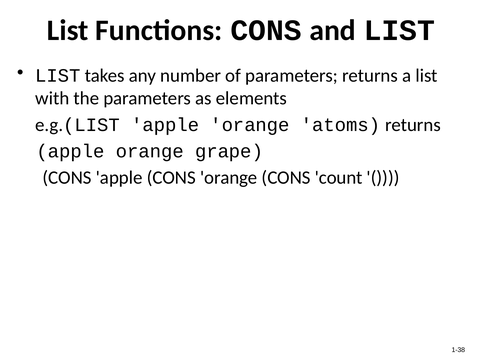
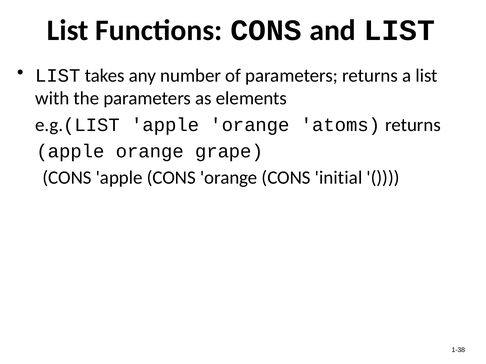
count: count -> initial
